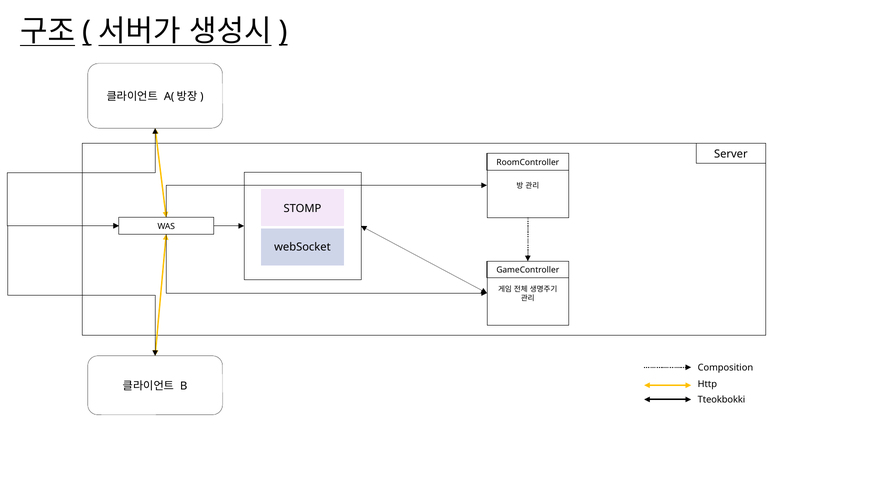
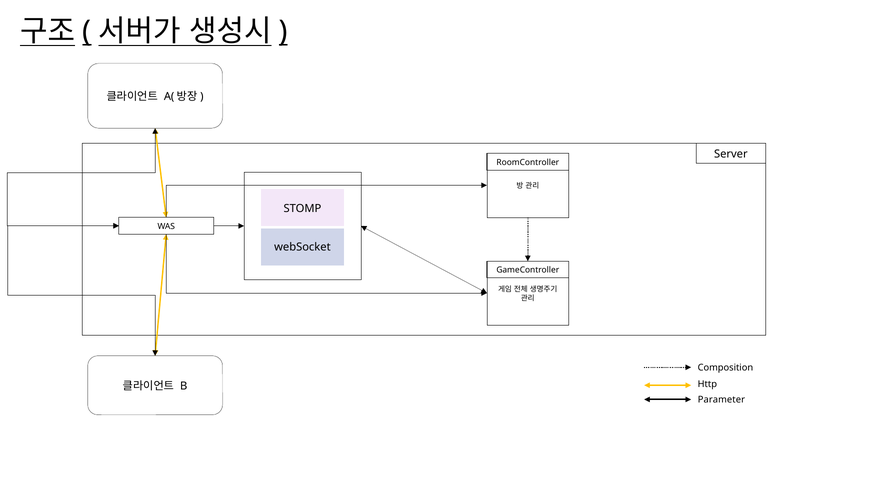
Tteokbokki: Tteokbokki -> Parameter
